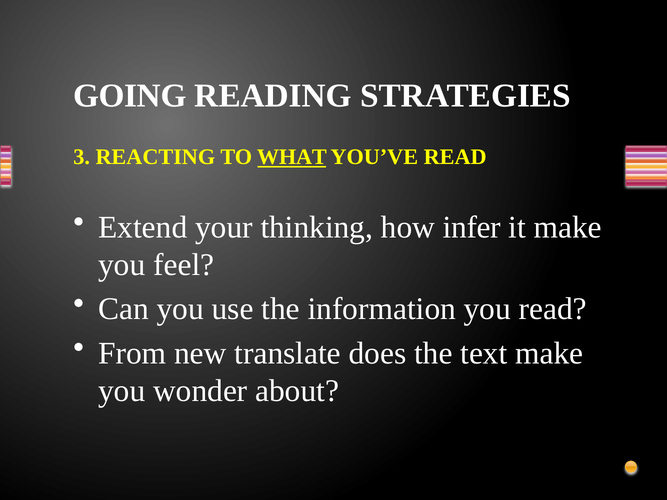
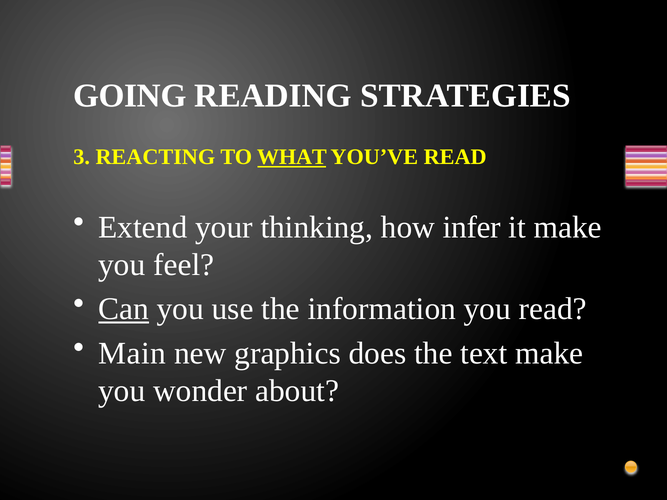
Can underline: none -> present
From: From -> Main
translate: translate -> graphics
